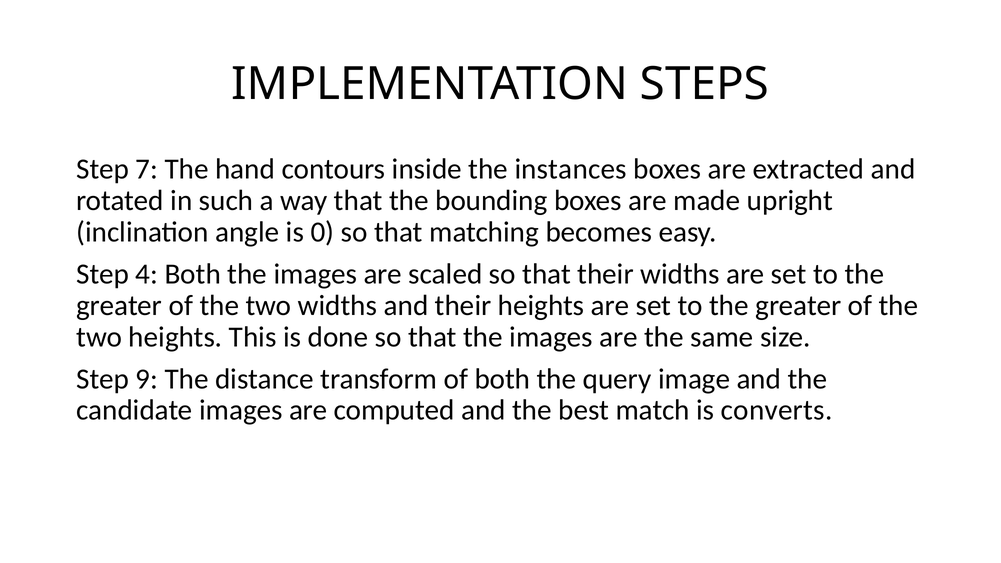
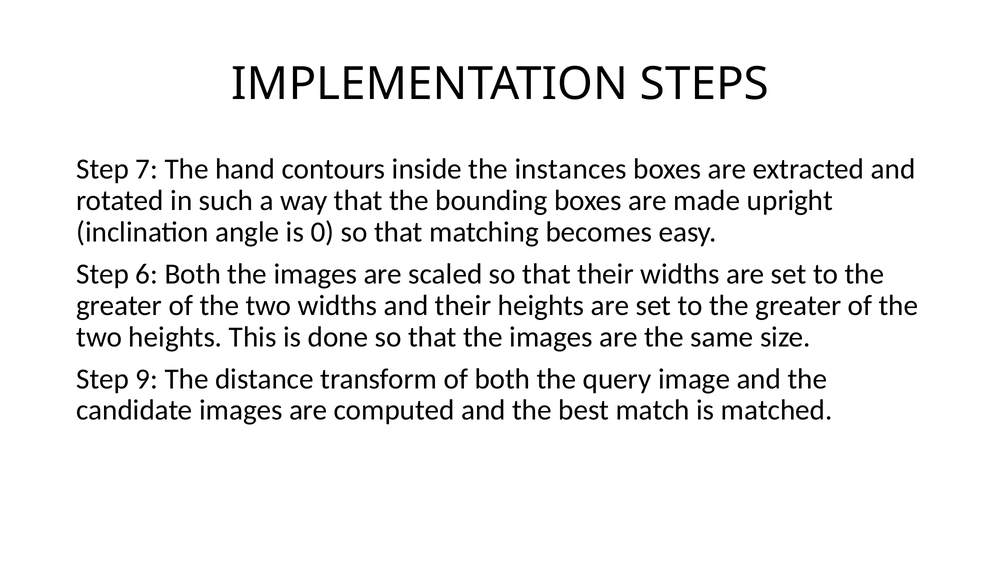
4: 4 -> 6
converts: converts -> matched
